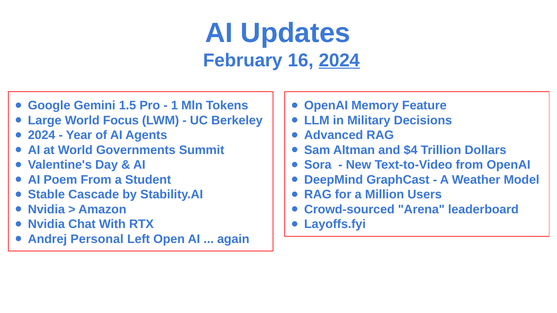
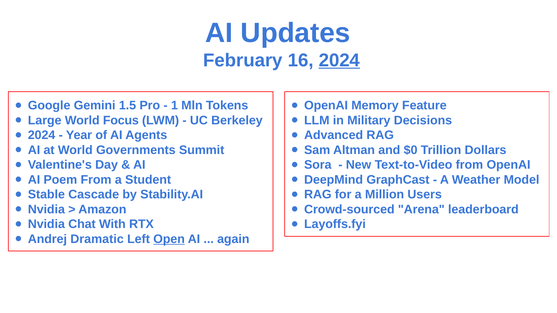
$4: $4 -> $0
Personal: Personal -> Dramatic
Open underline: none -> present
